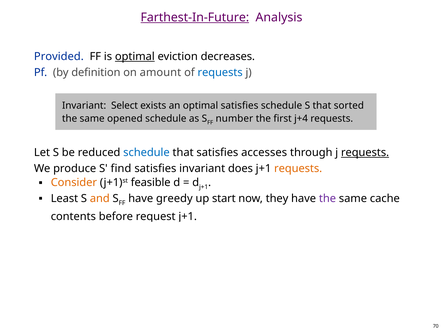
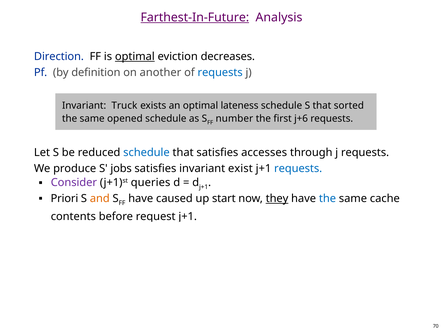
Provided: Provided -> Direction
amount: amount -> another
Select: Select -> Truck
optimal satisfies: satisfies -> lateness
j+4: j+4 -> j+6
requests at (365, 153) underline: present -> none
find: find -> jobs
does: does -> exist
requests at (298, 169) colour: orange -> blue
Consider colour: orange -> purple
feasible: feasible -> queries
Least: Least -> Priori
greedy: greedy -> caused
they underline: none -> present
the at (327, 199) colour: purple -> blue
